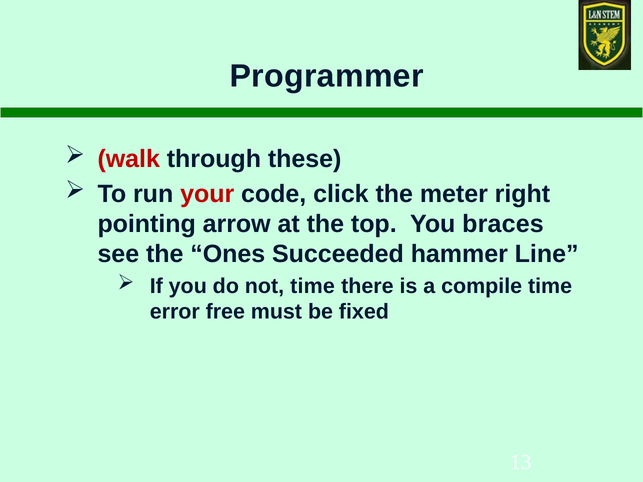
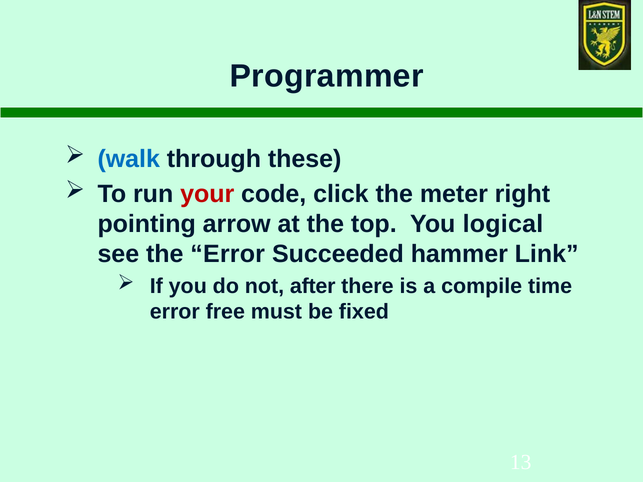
walk colour: red -> blue
braces: braces -> logical
the Ones: Ones -> Error
Line: Line -> Link
not time: time -> after
